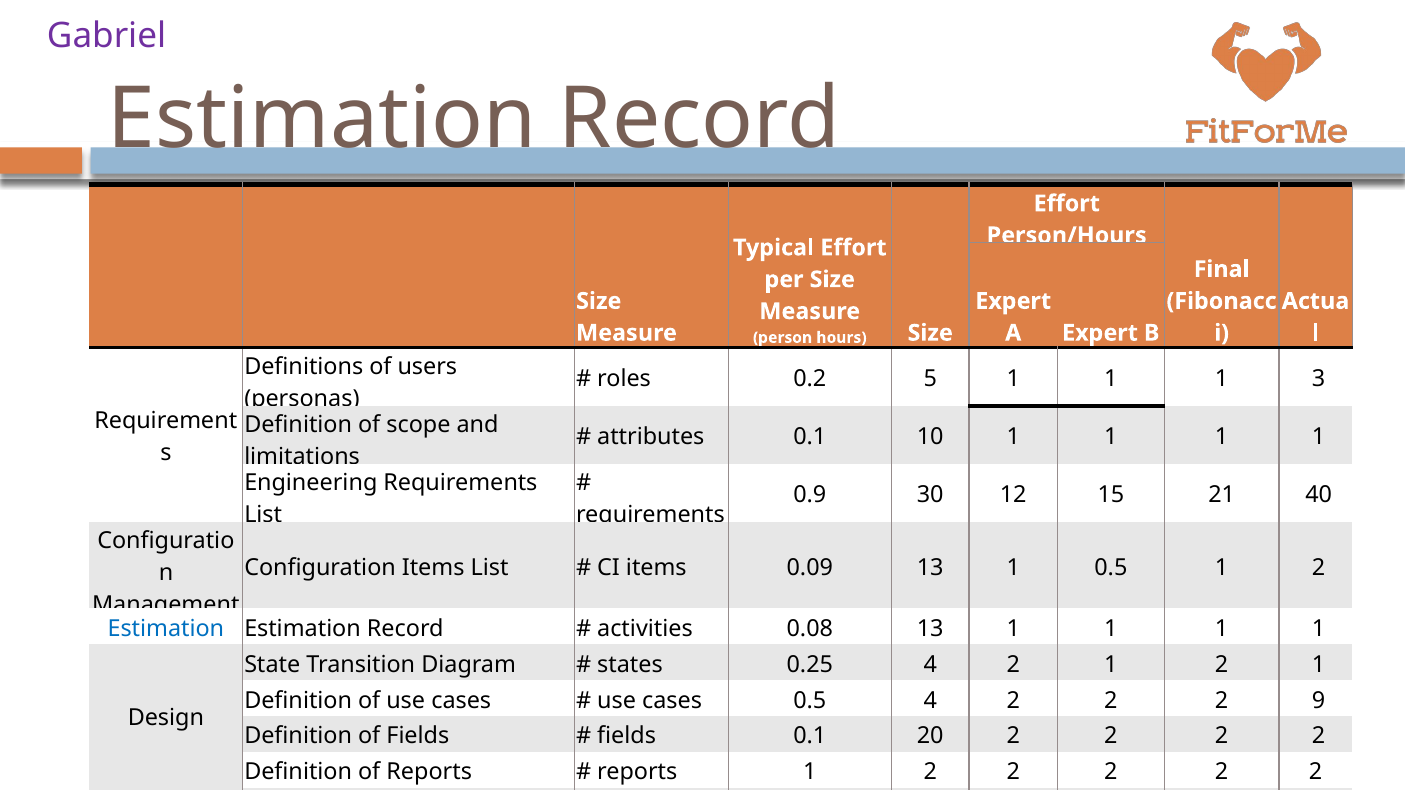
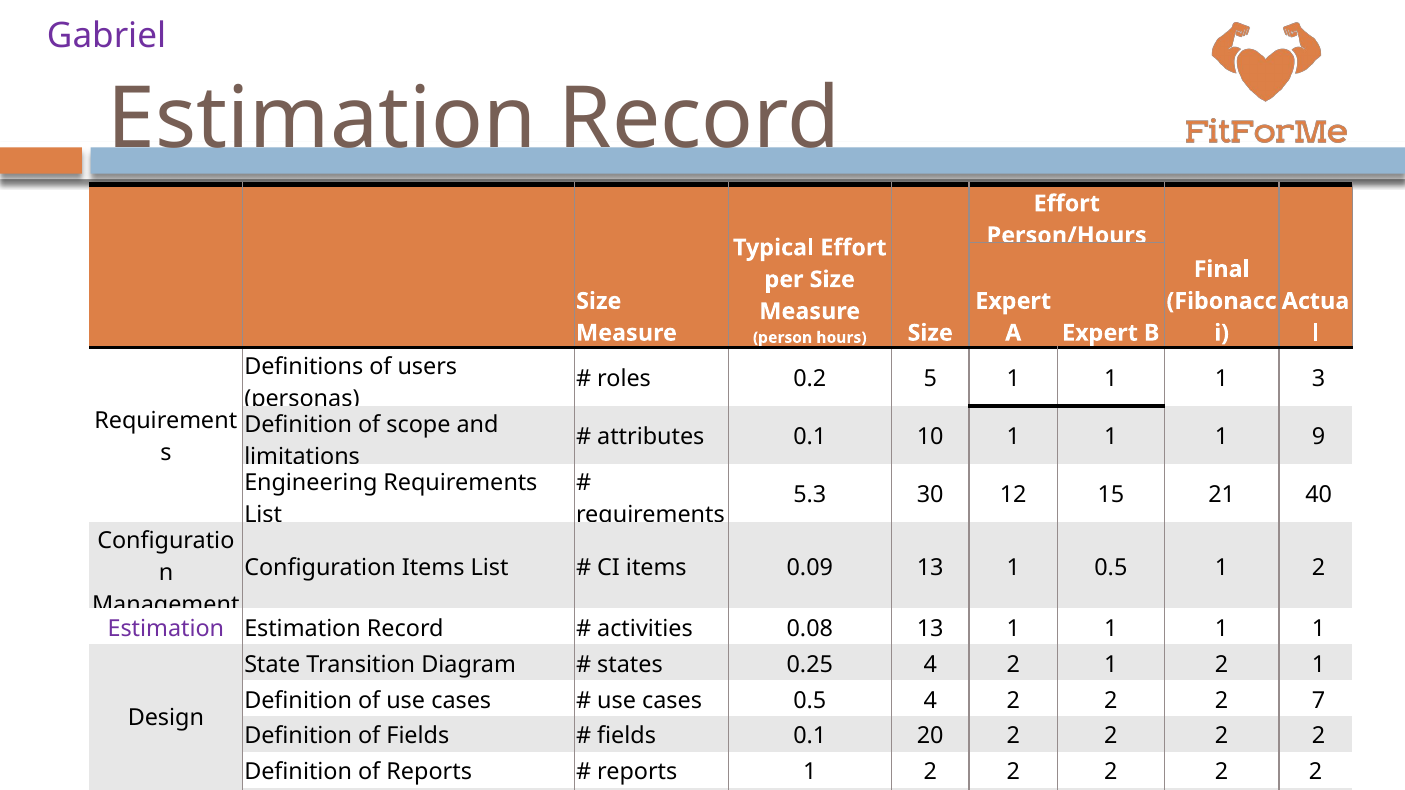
1 at (1319, 437): 1 -> 9
0.9: 0.9 -> 5.3
Estimation at (166, 629) colour: blue -> purple
9: 9 -> 7
